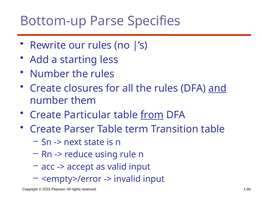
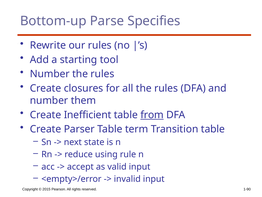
less: less -> tool
and underline: present -> none
Particular: Particular -> Inefficient
